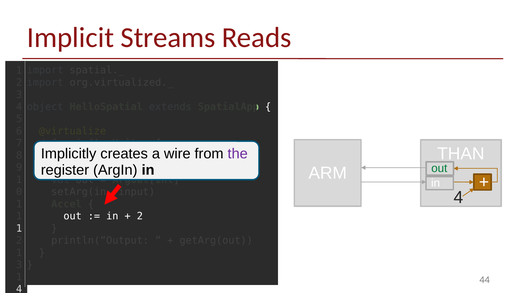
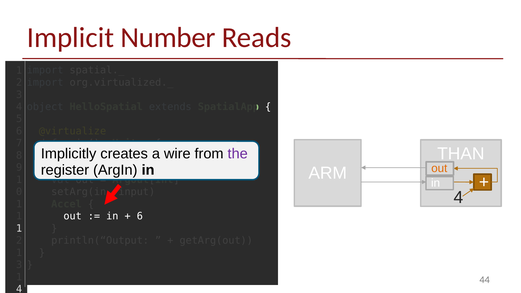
Streams: Streams -> Number
out at (439, 169) colour: green -> orange
2 at (140, 216): 2 -> 6
